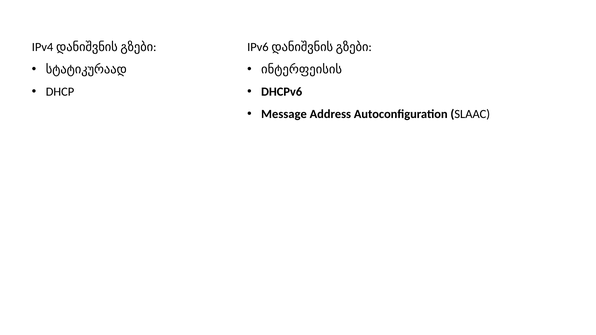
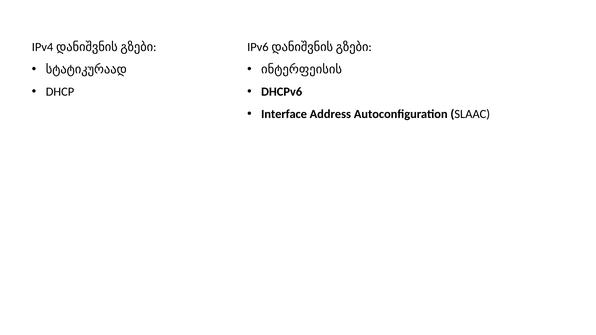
Message: Message -> Interface
